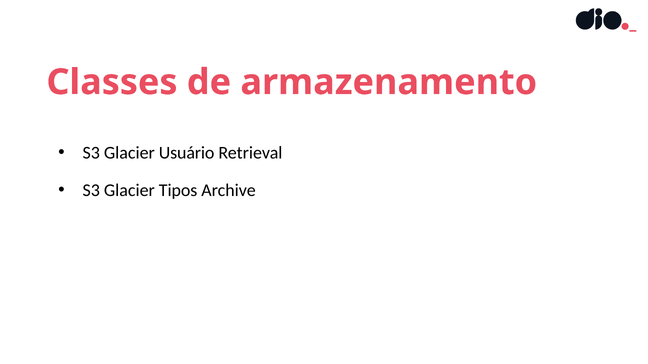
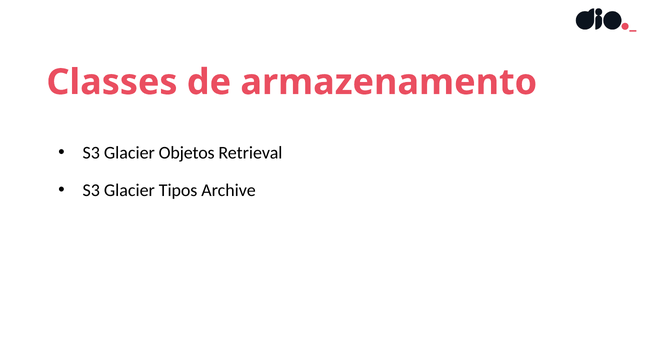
Usuário: Usuário -> Objetos
